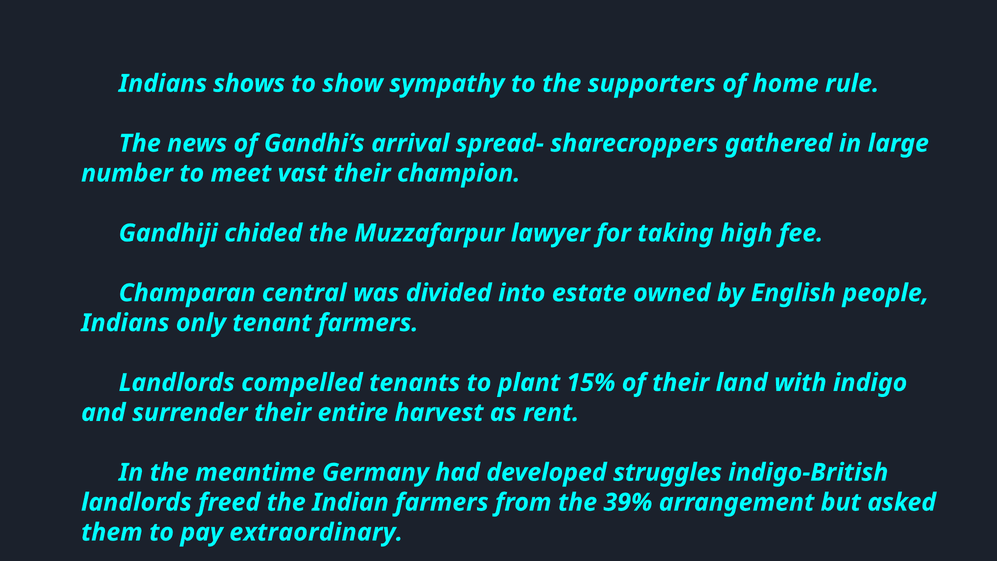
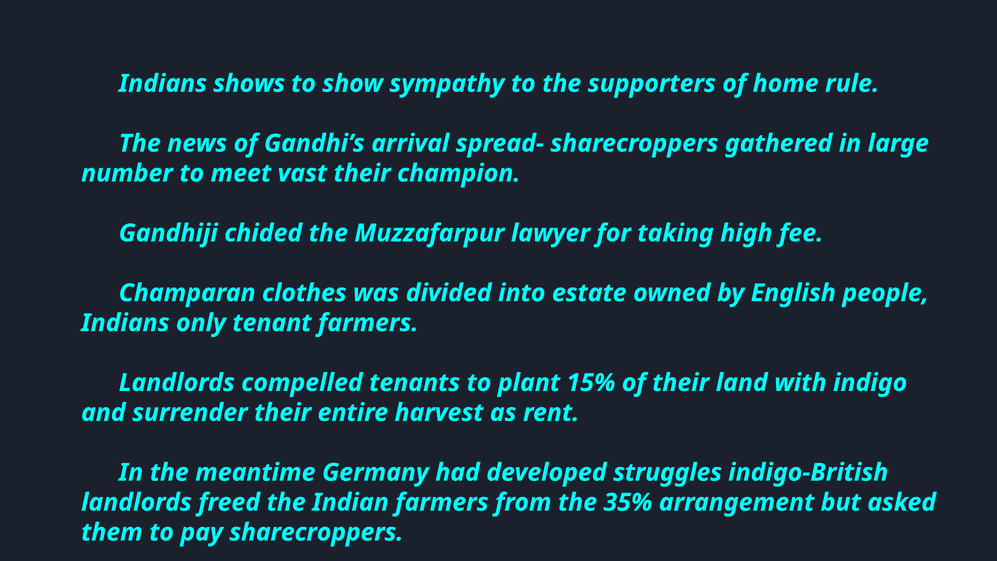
central: central -> clothes
39%: 39% -> 35%
pay extraordinary: extraordinary -> sharecroppers
